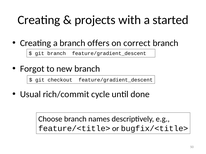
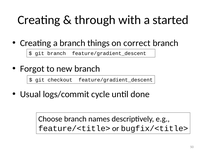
projects: projects -> through
offers: offers -> things
rich/commit: rich/commit -> logs/commit
